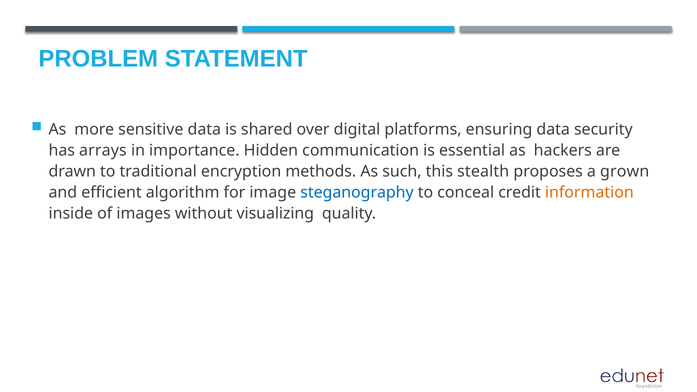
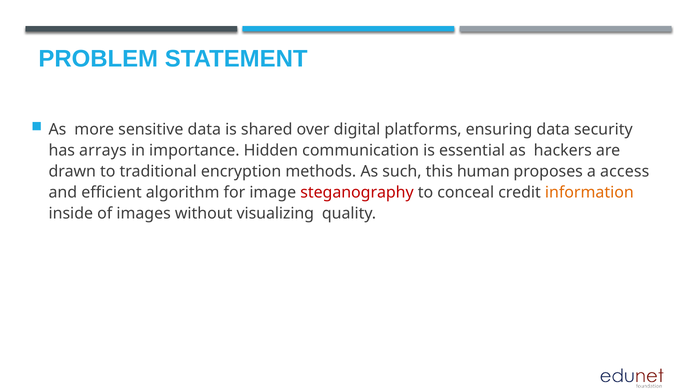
stealth: stealth -> human
grown: grown -> access
steganography colour: blue -> red
